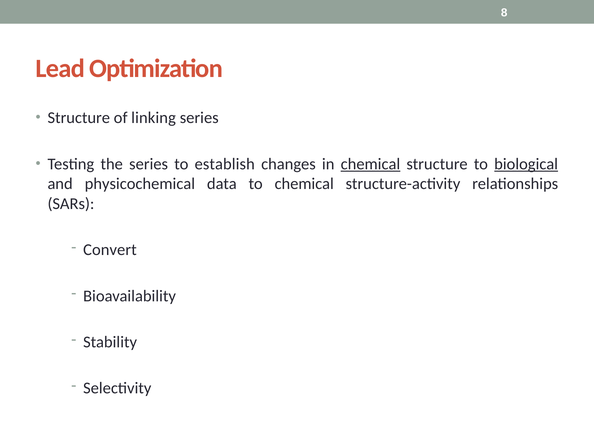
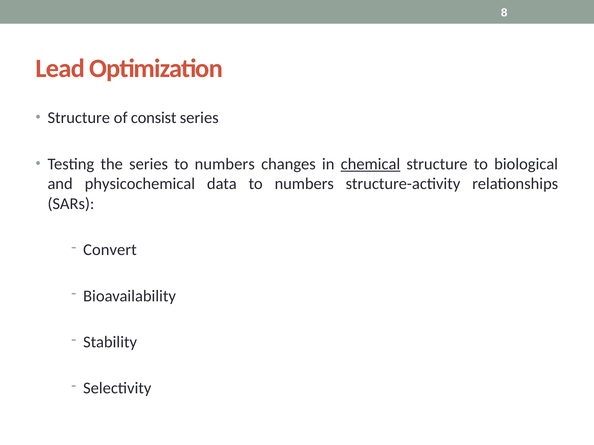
linking: linking -> consist
series to establish: establish -> numbers
biological underline: present -> none
data to chemical: chemical -> numbers
